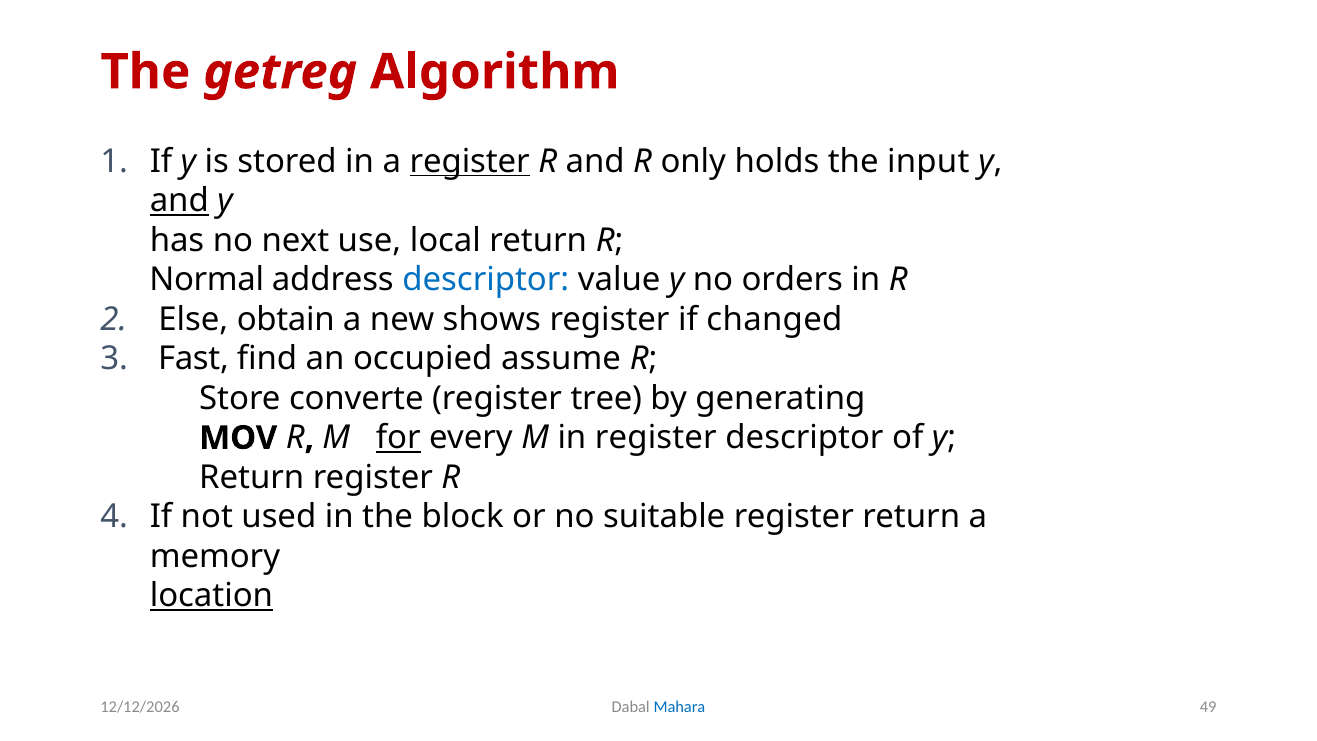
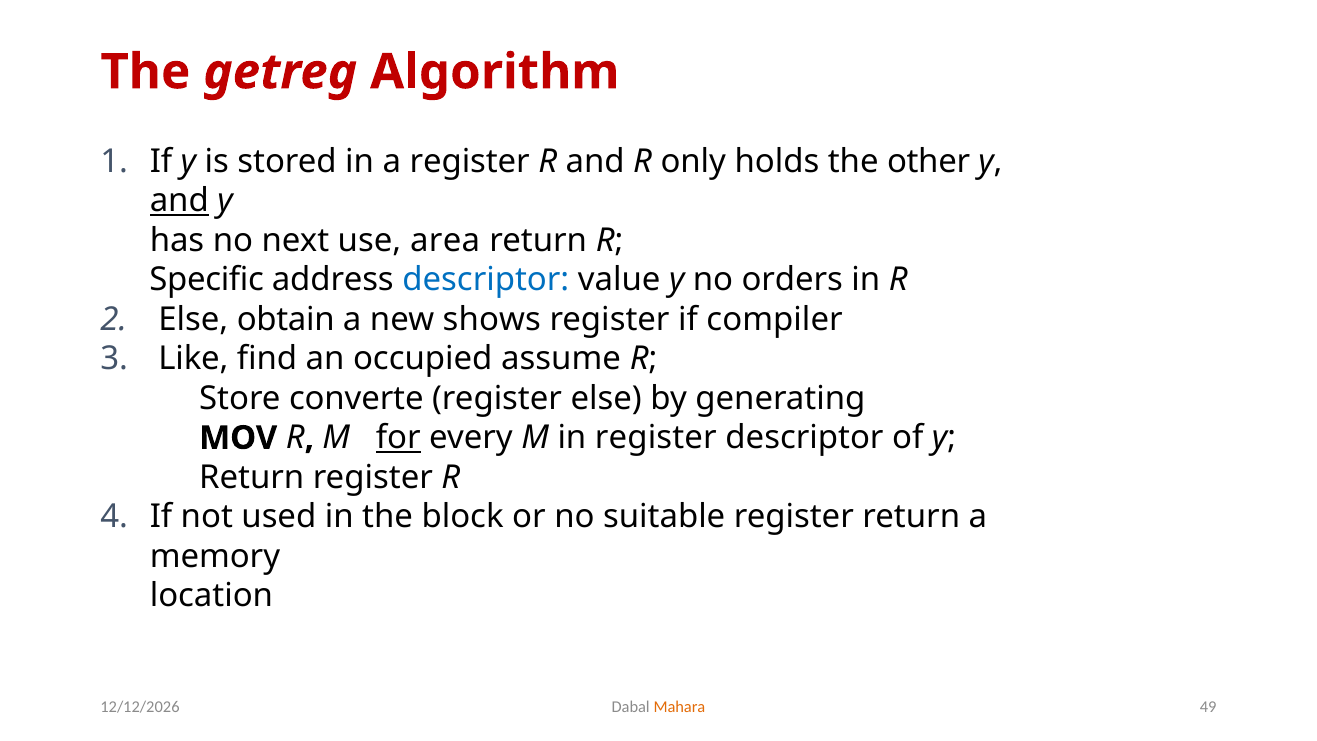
register at (470, 161) underline: present -> none
input: input -> other
local: local -> area
Normal: Normal -> Specific
changed: changed -> compiler
Fast: Fast -> Like
register tree: tree -> else
location underline: present -> none
Mahara colour: blue -> orange
